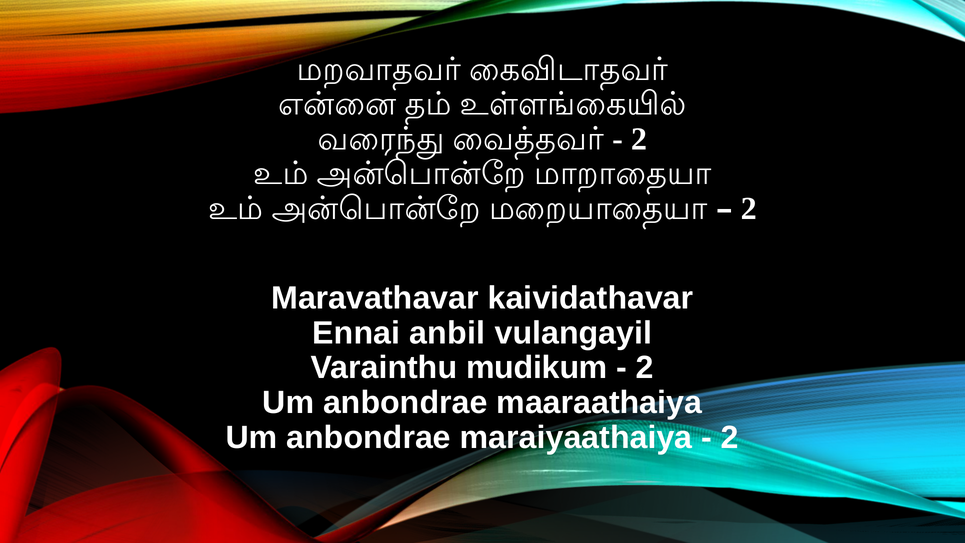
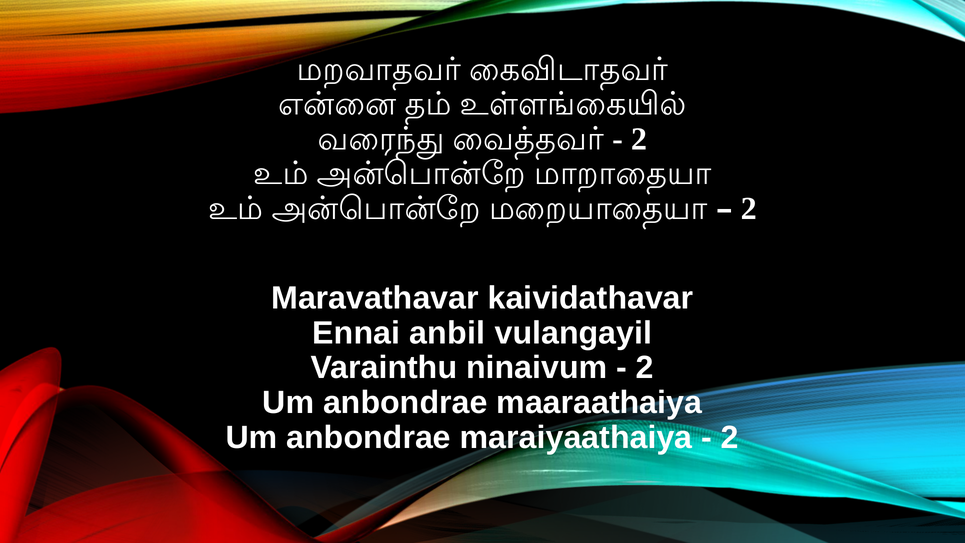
mudikum: mudikum -> ninaivum
